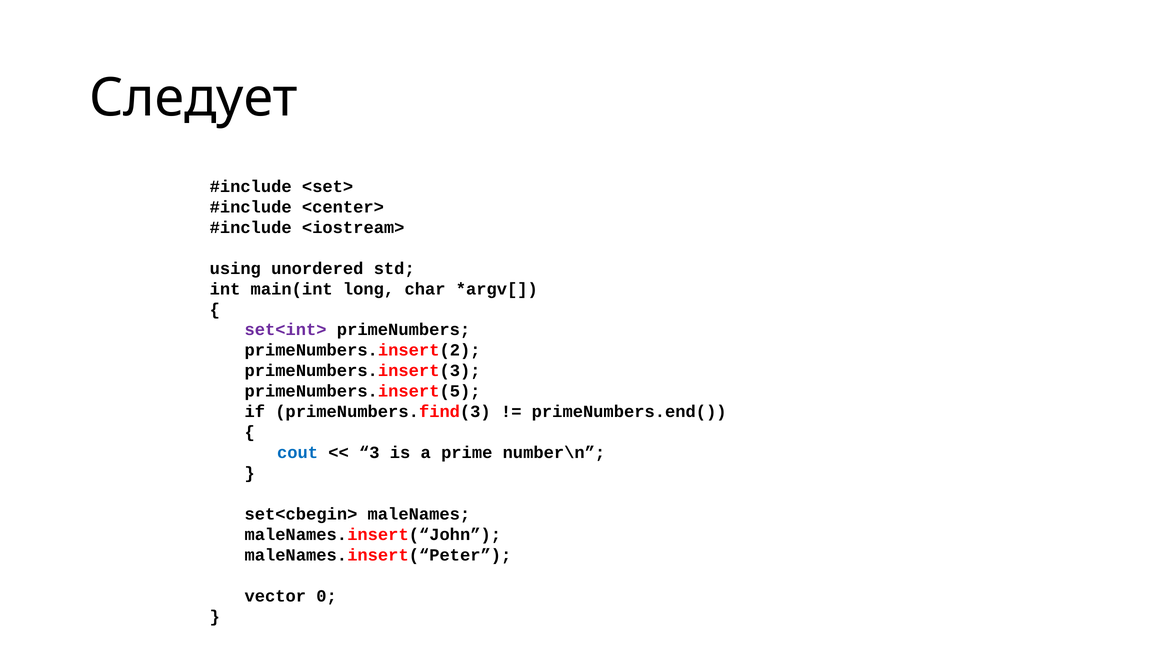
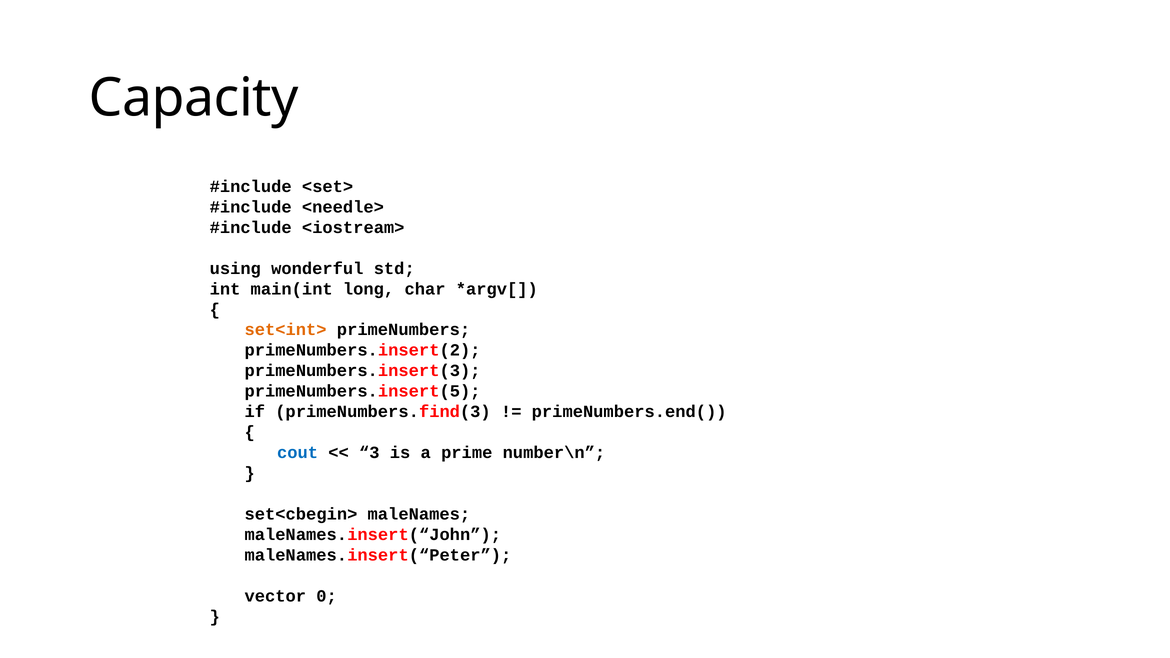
Следует: Следует -> Capacity
<center>: <center> -> <needle>
unordered: unordered -> wonderful
set<int> colour: purple -> orange
